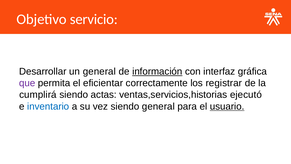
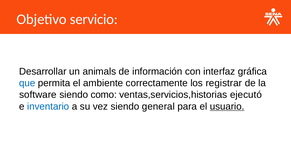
un general: general -> animals
información underline: present -> none
que colour: purple -> blue
eficientar: eficientar -> ambiente
cumplirá: cumplirá -> software
actas: actas -> como
